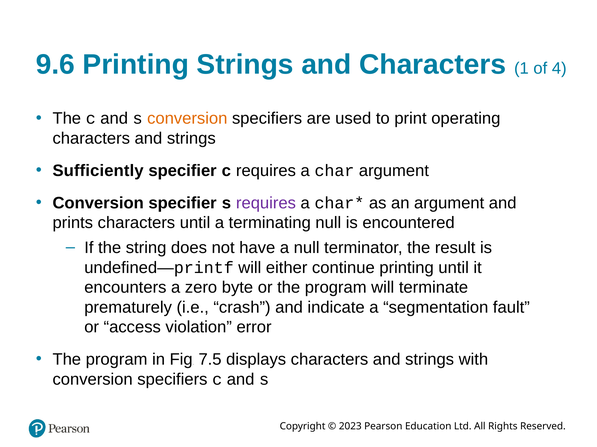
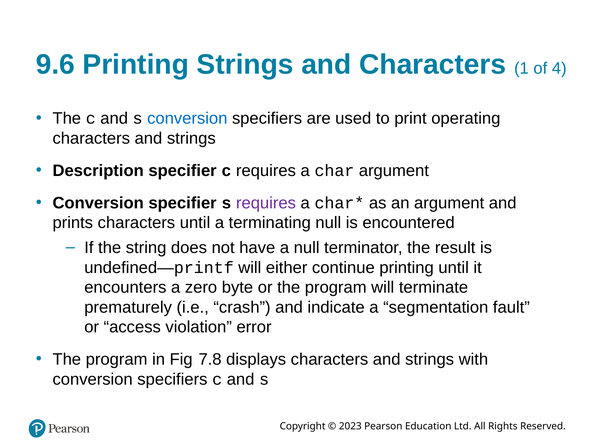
conversion at (187, 119) colour: orange -> blue
Sufficiently: Sufficiently -> Description
7.5: 7.5 -> 7.8
